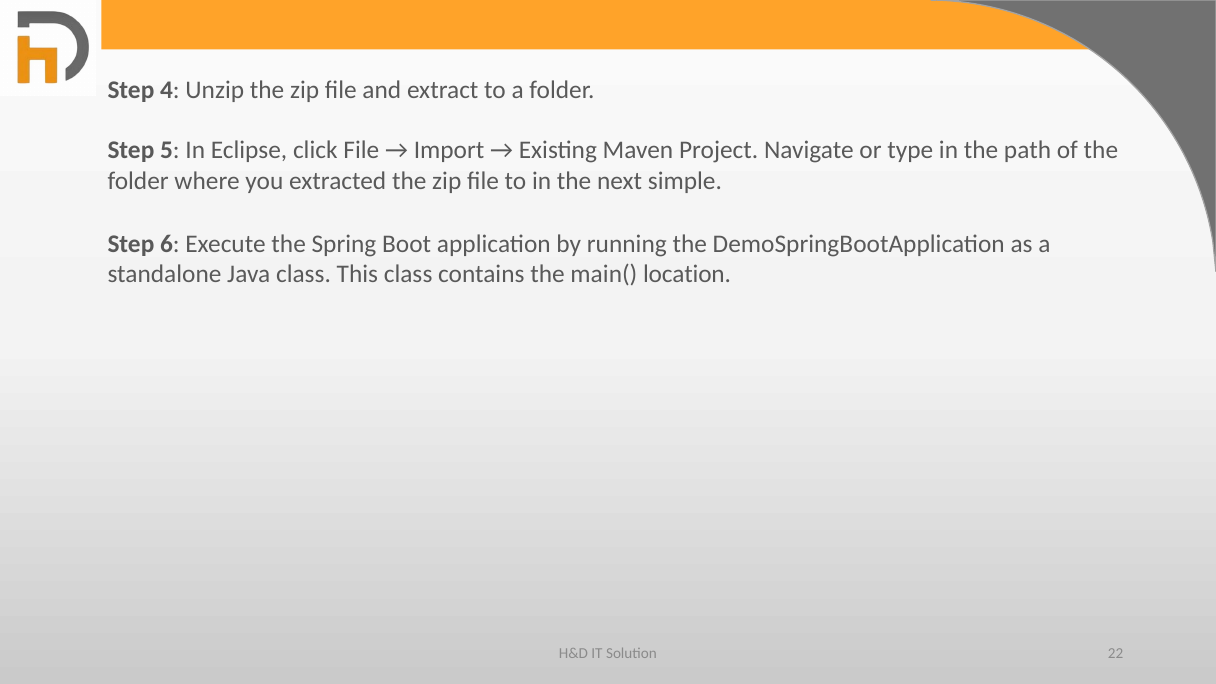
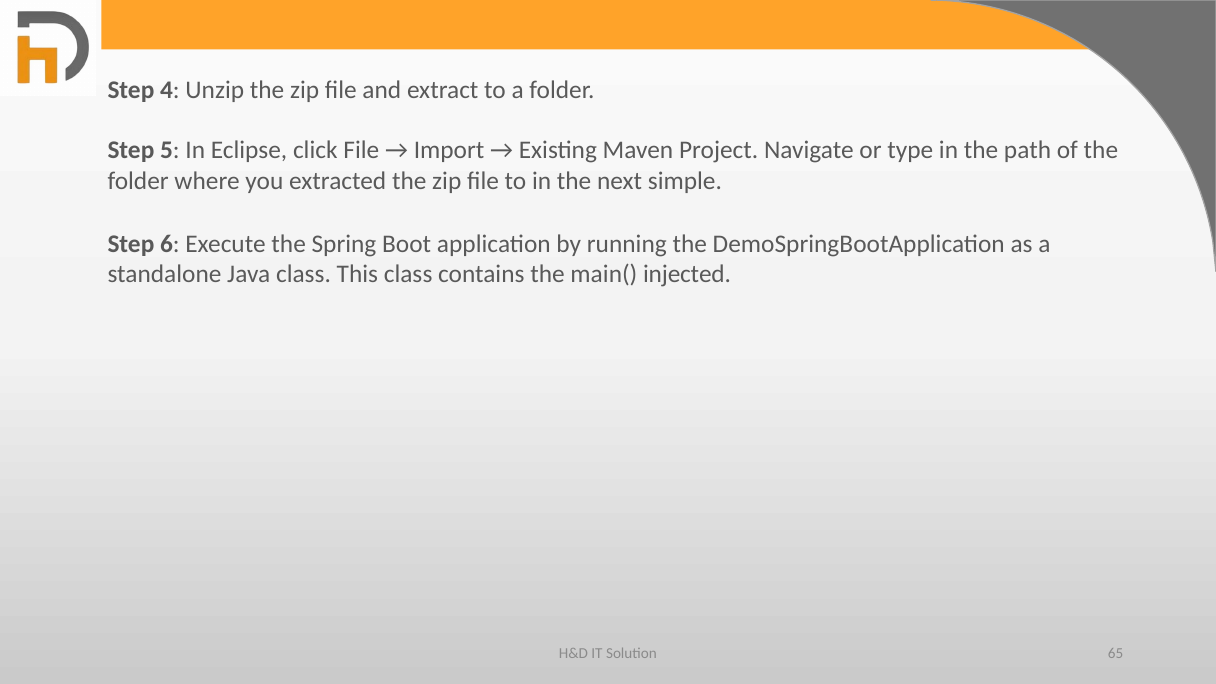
location: location -> injected
22: 22 -> 65
